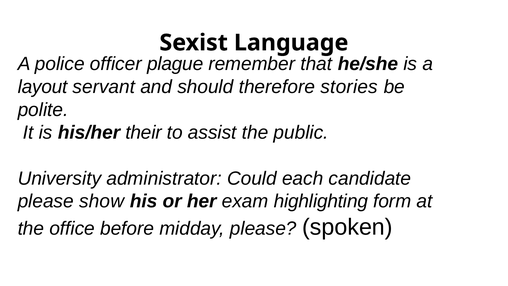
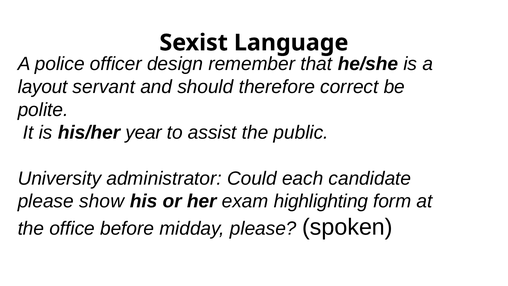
plague: plague -> design
stories: stories -> correct
their: their -> year
